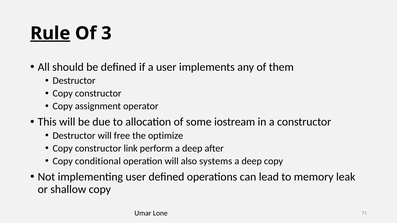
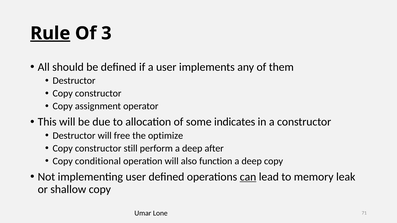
iostream: iostream -> indicates
link: link -> still
systems: systems -> function
can underline: none -> present
